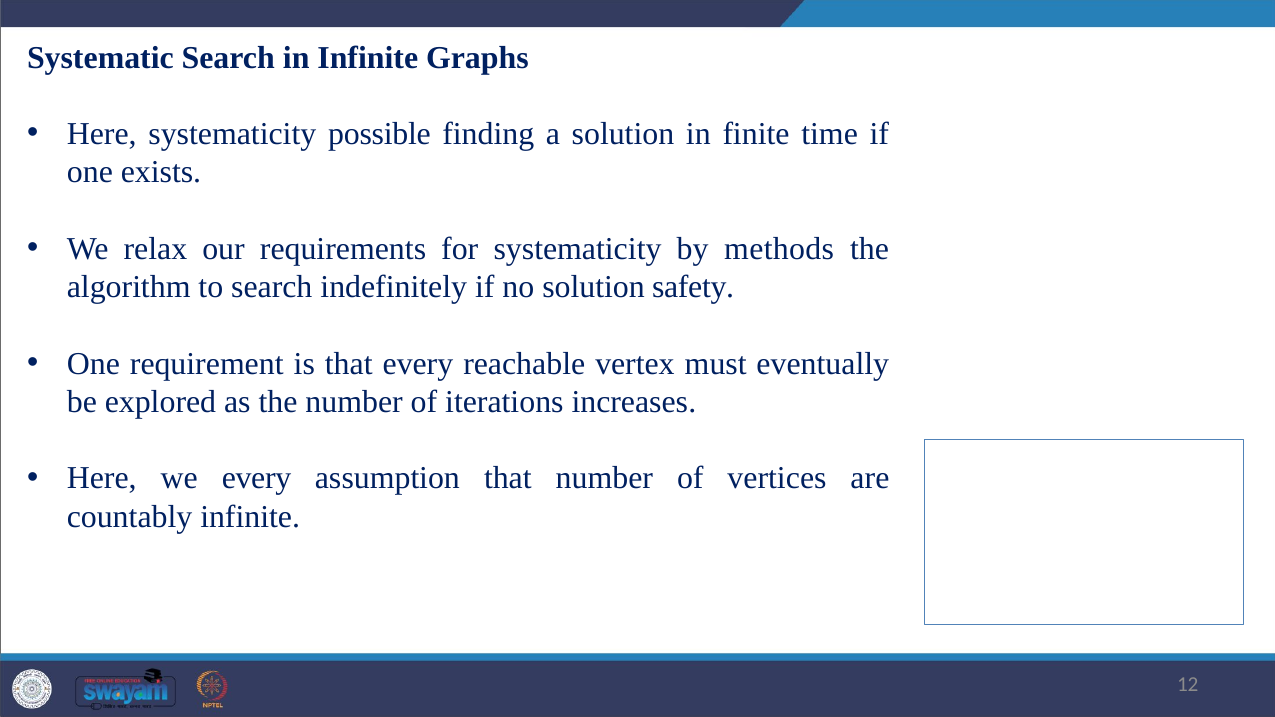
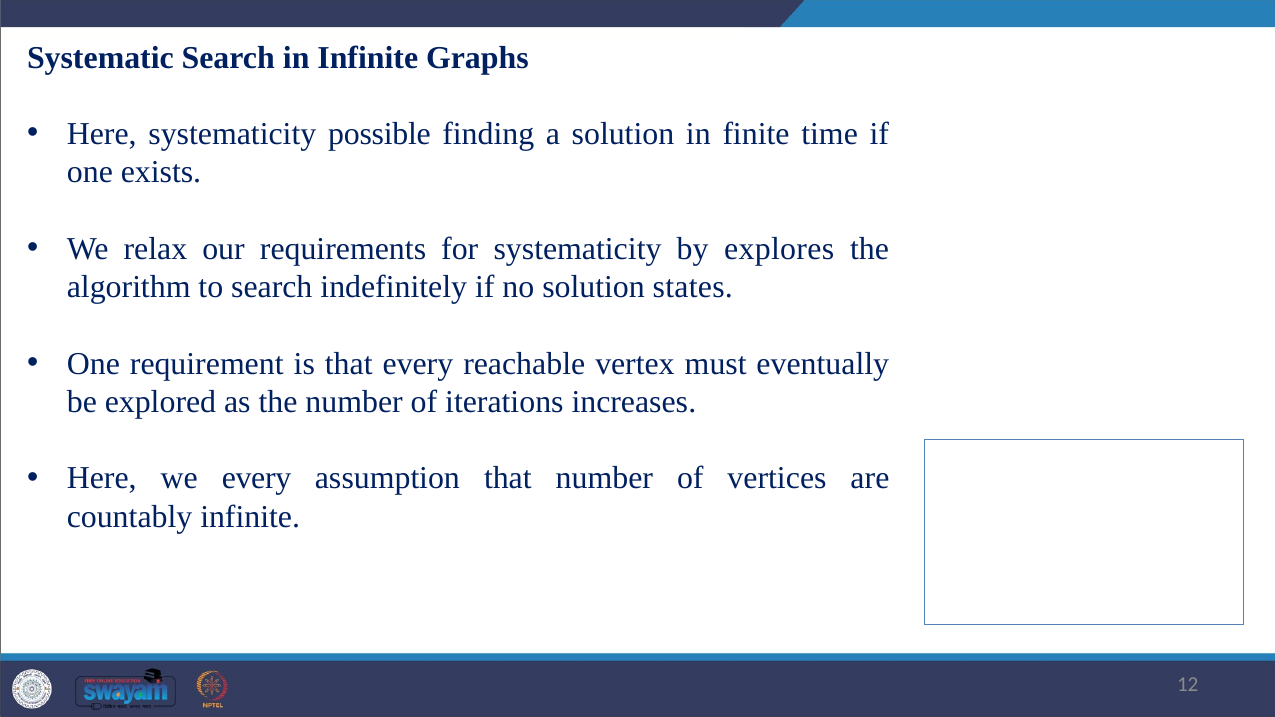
methods: methods -> explores
safety: safety -> states
